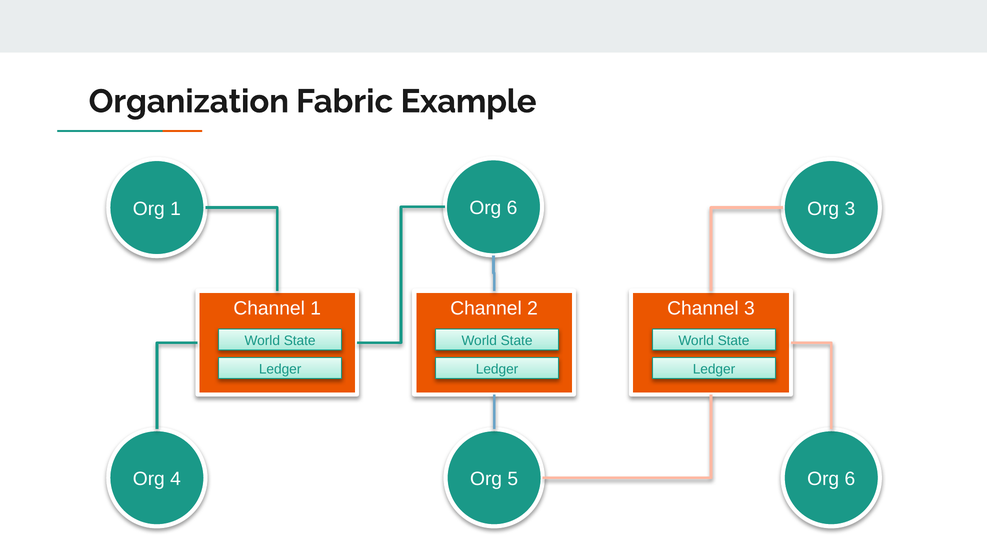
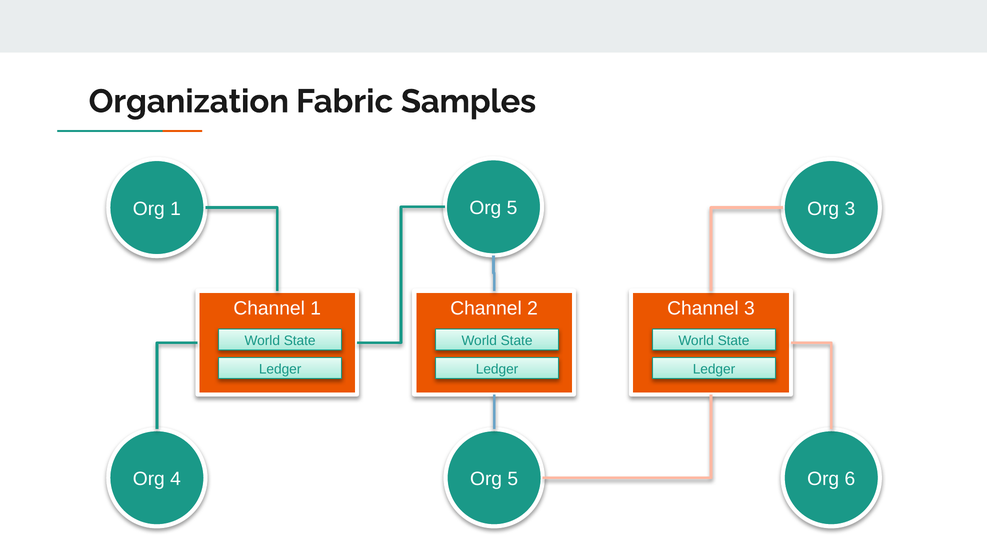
Example: Example -> Samples
1 Org 6: 6 -> 5
